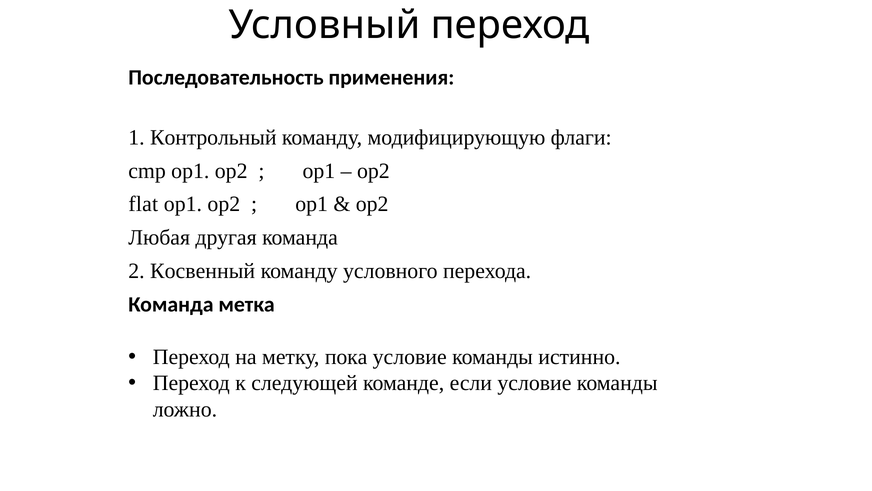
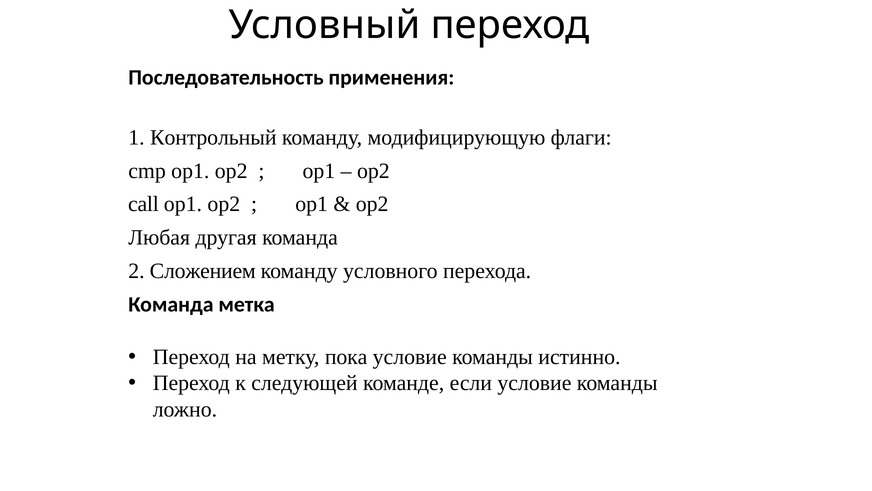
flat: flat -> call
Косвенный: Косвенный -> Сложением
